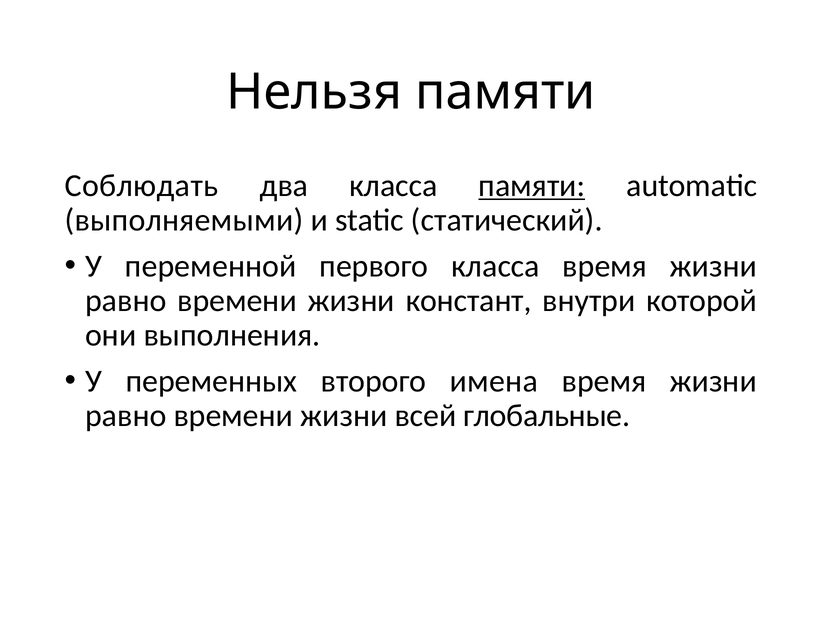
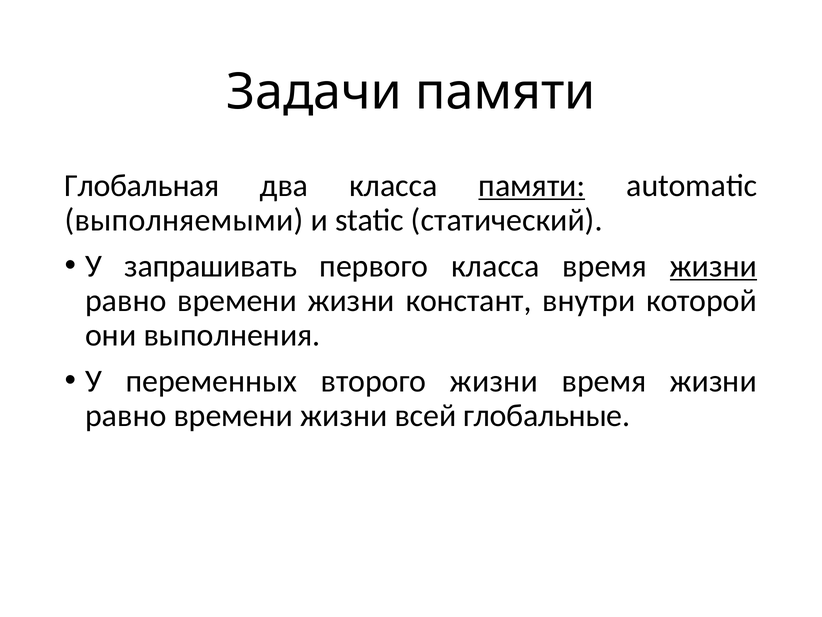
Нельзя: Нельзя -> Задачи
Соблюдать: Соблюдать -> Глобальная
переменной: переменной -> запрашивать
жизни at (713, 266) underline: none -> present
второго имена: имена -> жизни
